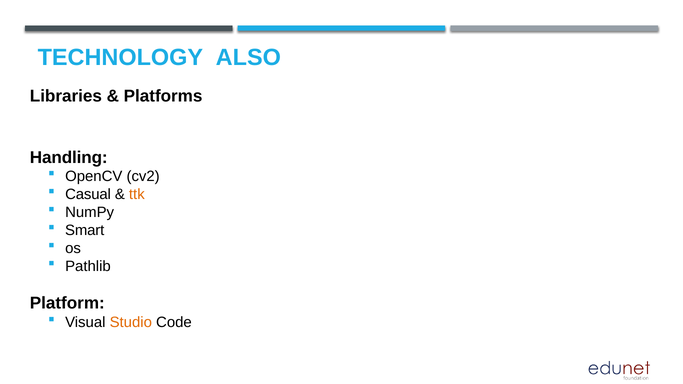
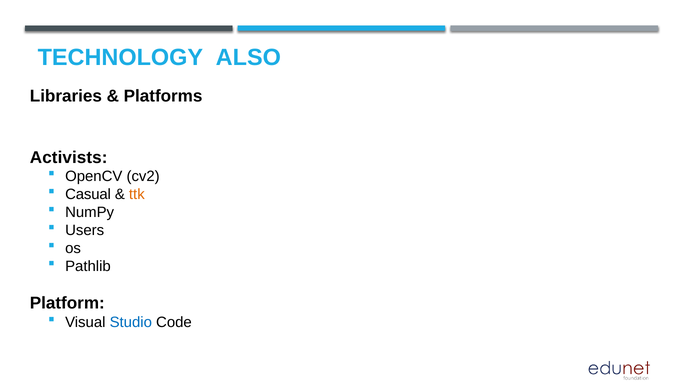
Handling: Handling -> Activists
Smart: Smart -> Users
Studio colour: orange -> blue
